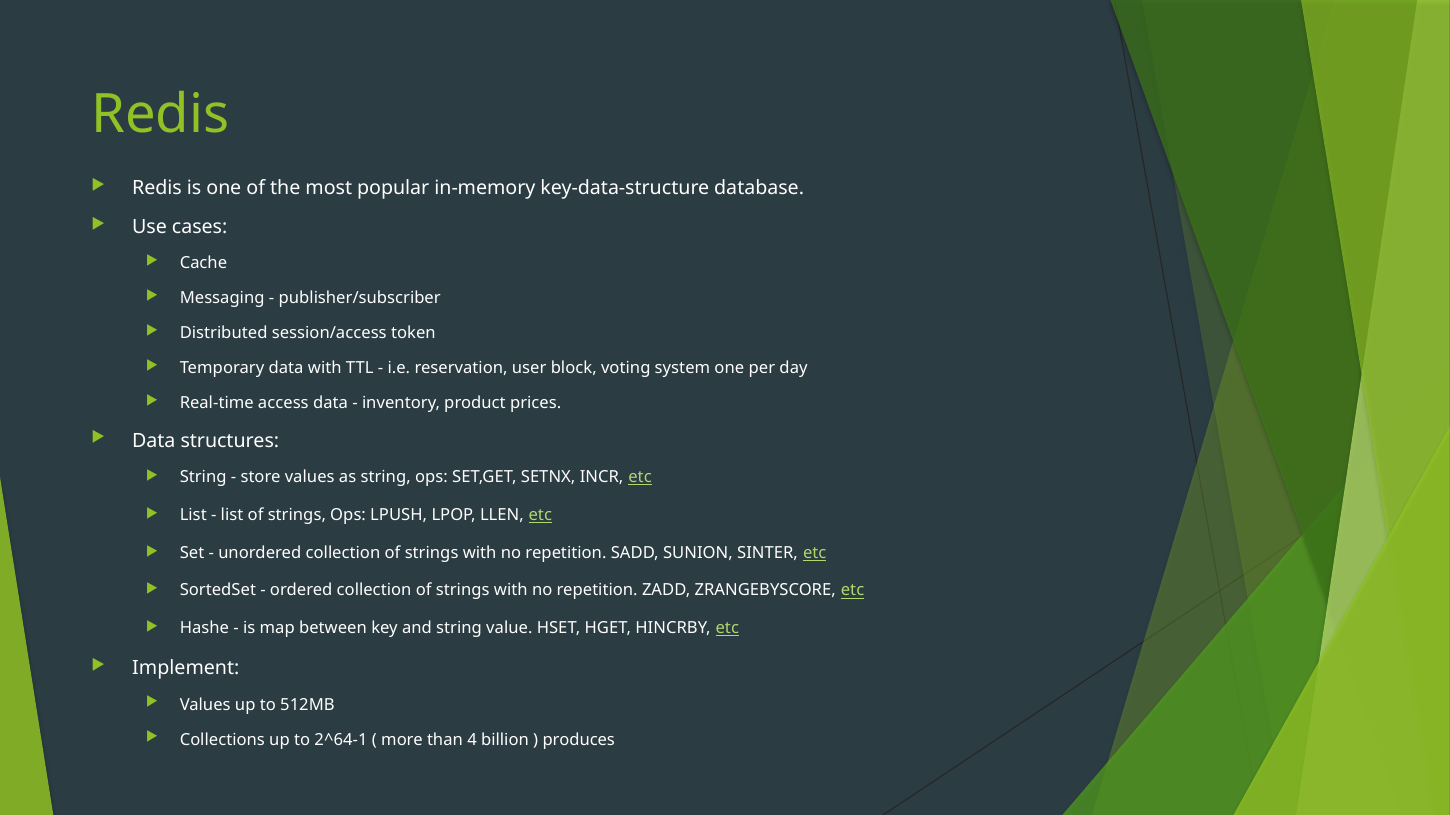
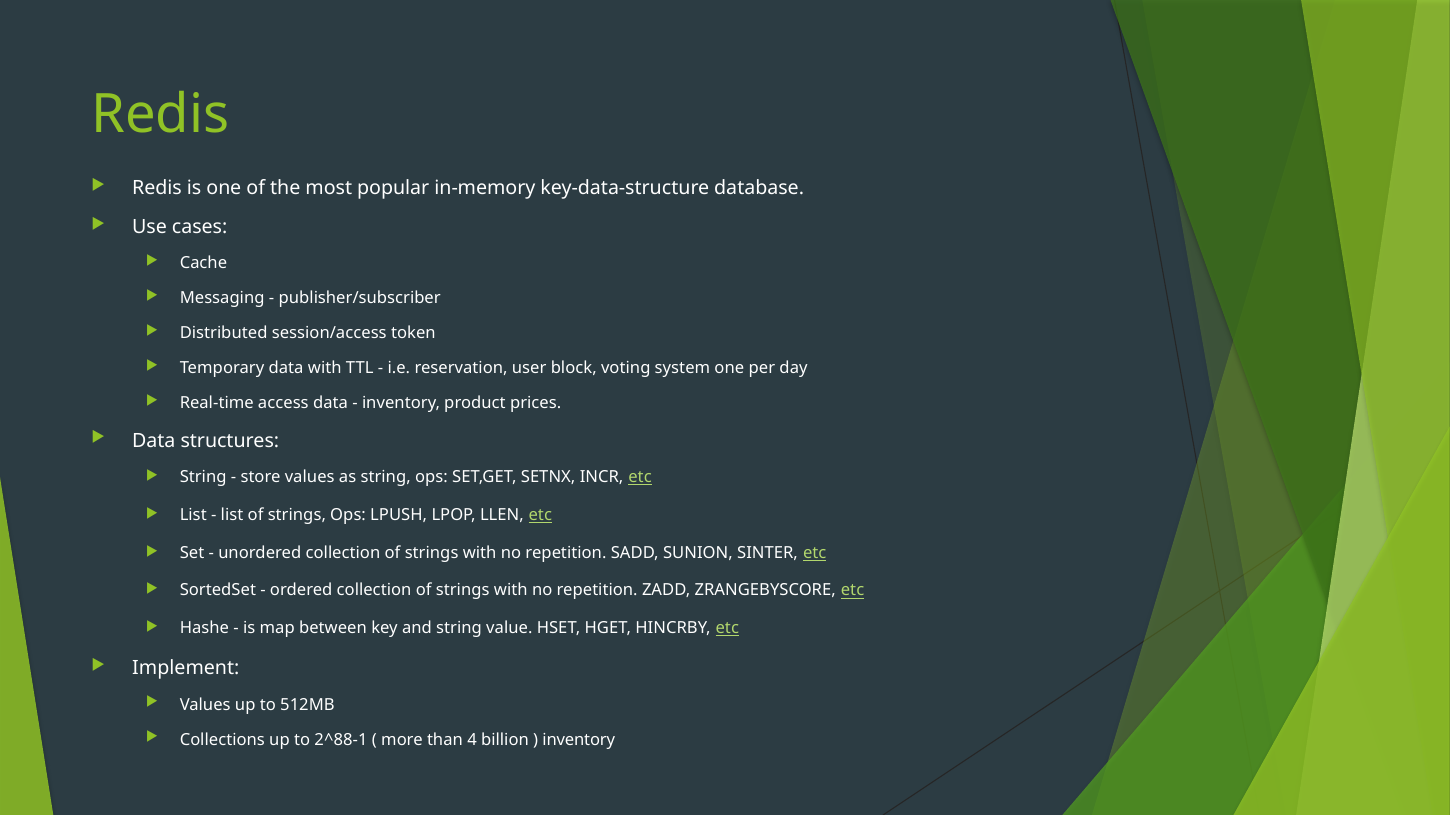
2^64-1: 2^64-1 -> 2^88-1
produces at (579, 740): produces -> inventory
